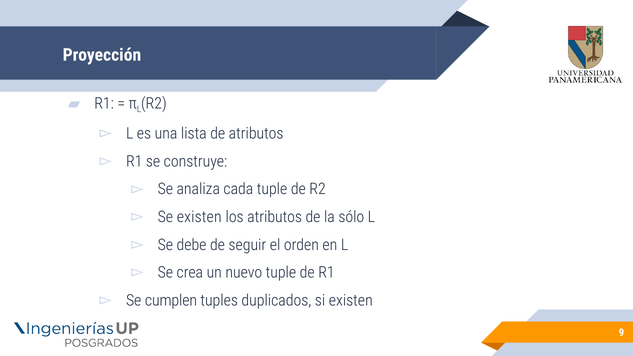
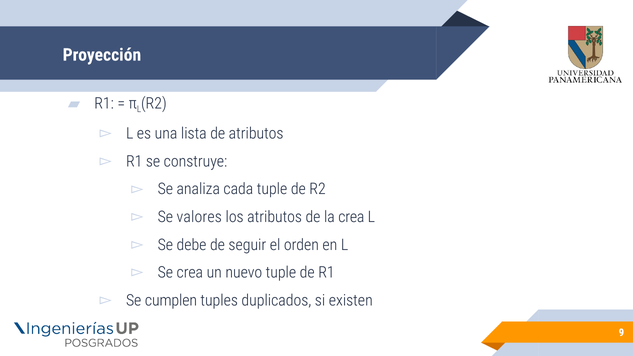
Se existen: existen -> valores
la sólo: sólo -> crea
